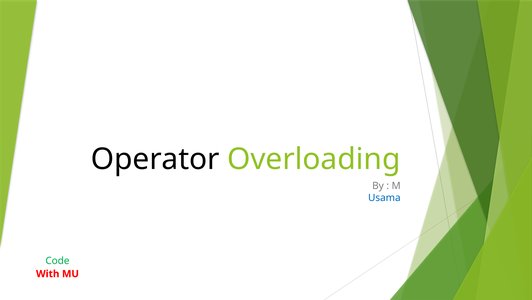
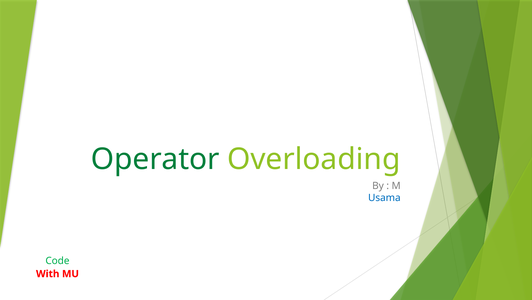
Operator colour: black -> green
